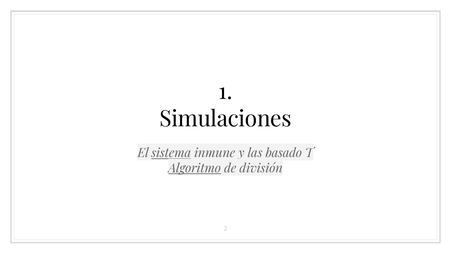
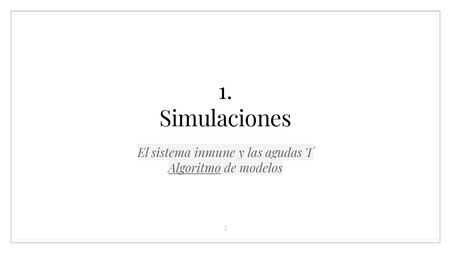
sistema underline: present -> none
basado: basado -> agudas
división: división -> modelos
